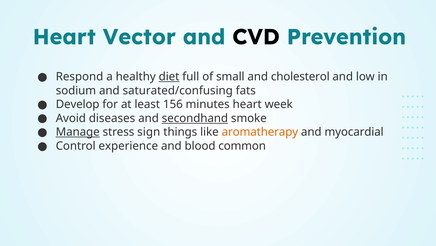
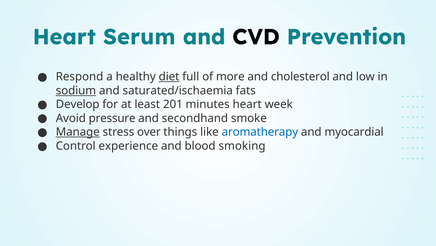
Vector: Vector -> Serum
small: small -> more
sodium underline: none -> present
saturated/confusing: saturated/confusing -> saturated/ischaemia
156: 156 -> 201
diseases: diseases -> pressure
secondhand underline: present -> none
sign: sign -> over
aromatherapy colour: orange -> blue
common: common -> smoking
